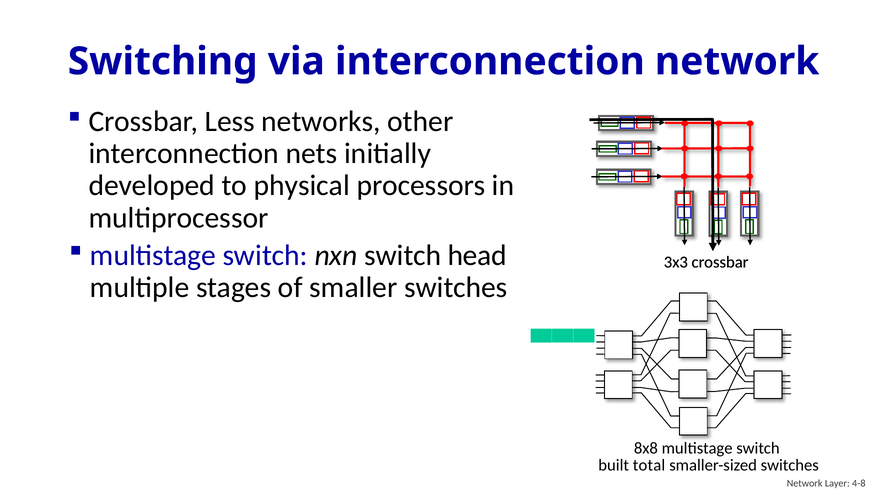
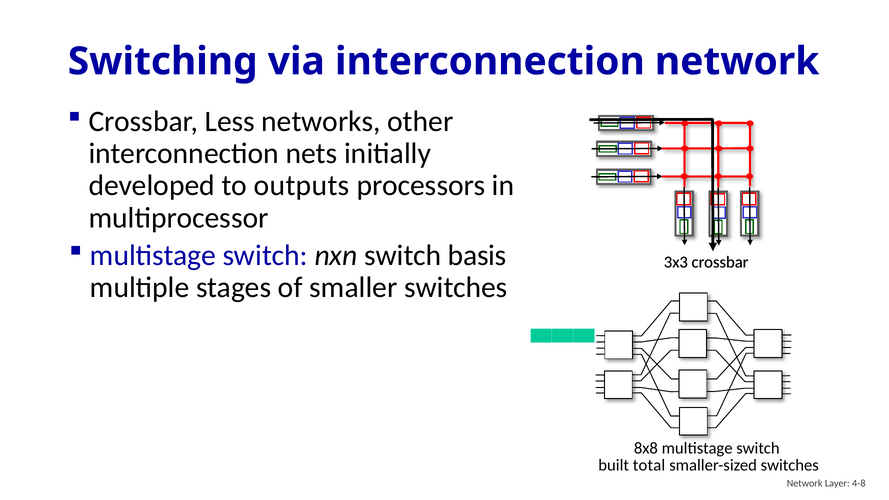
physical: physical -> outputs
head: head -> basis
